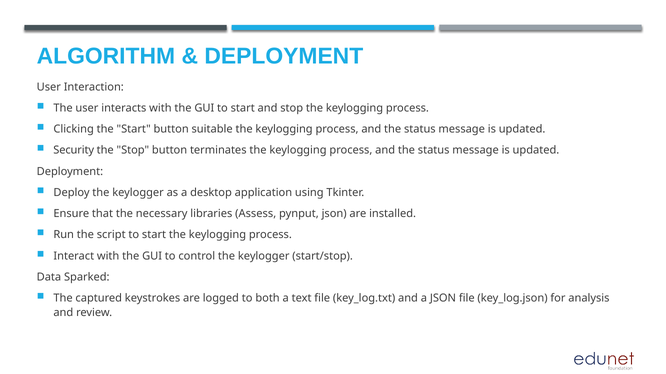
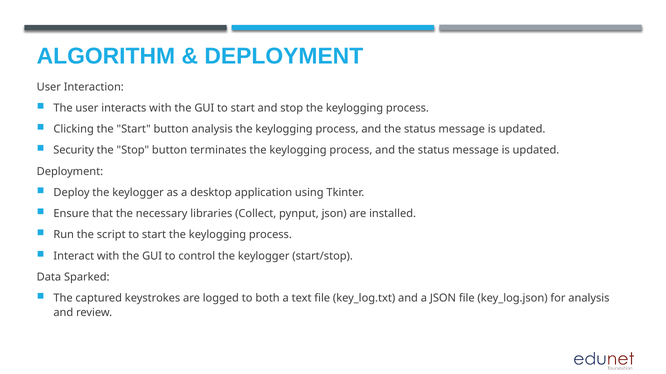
button suitable: suitable -> analysis
Assess: Assess -> Collect
